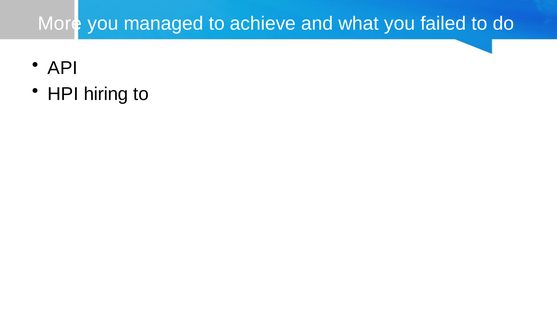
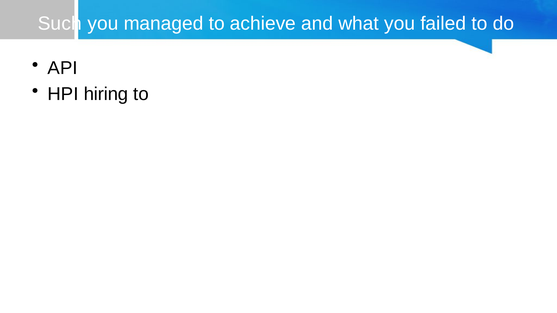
More: More -> Such
